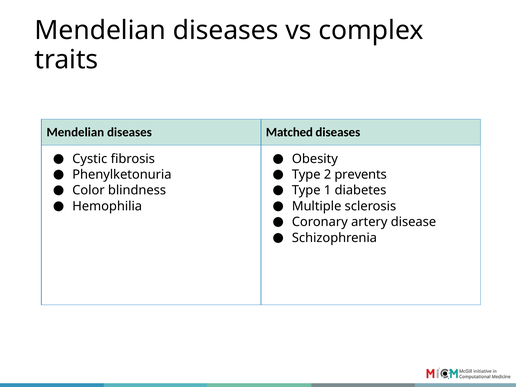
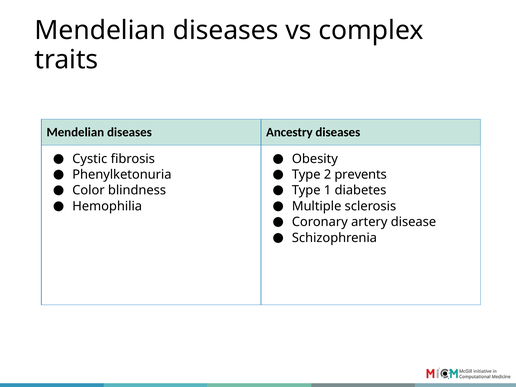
Matched: Matched -> Ancestry
